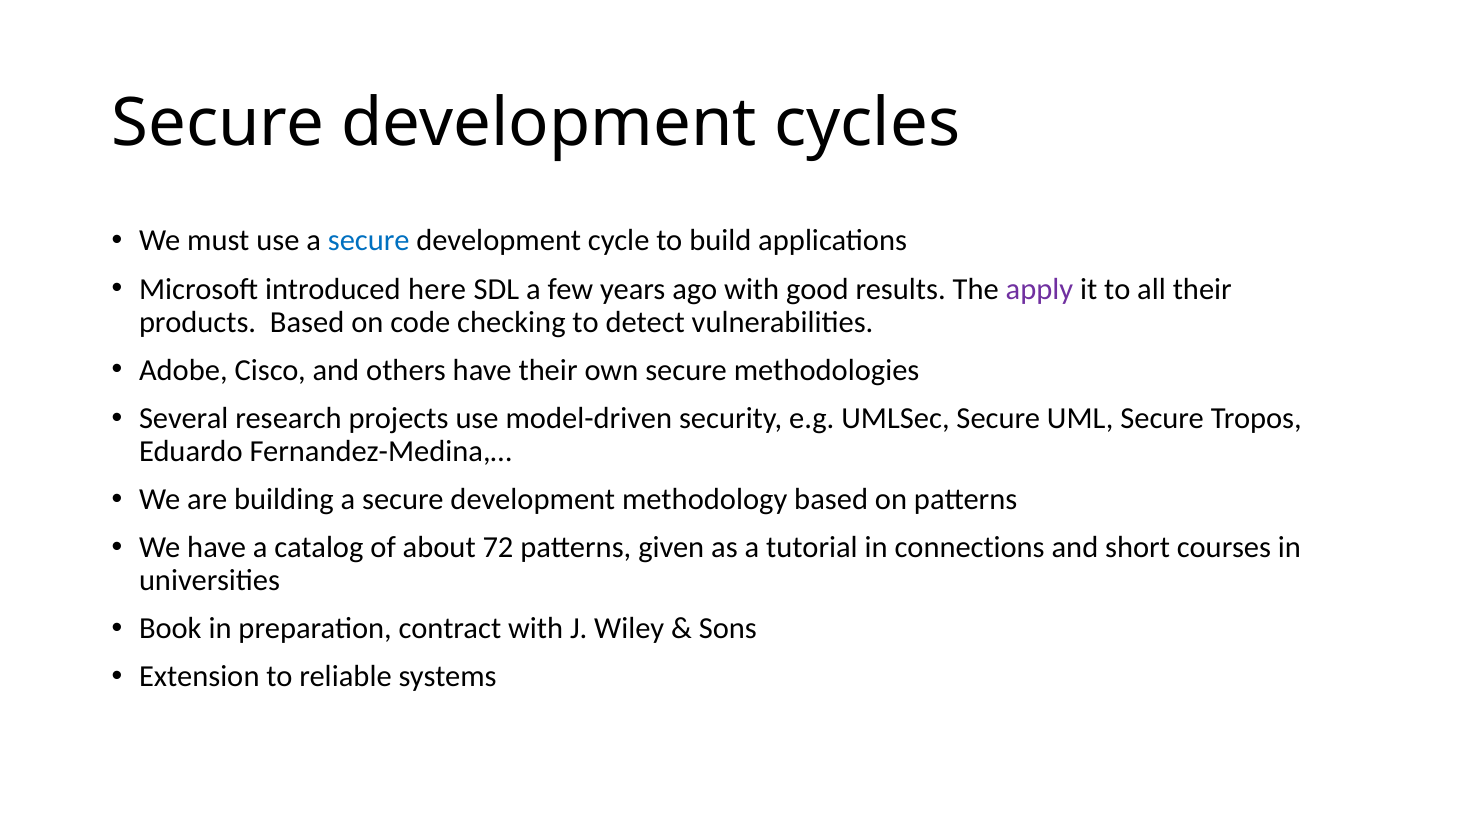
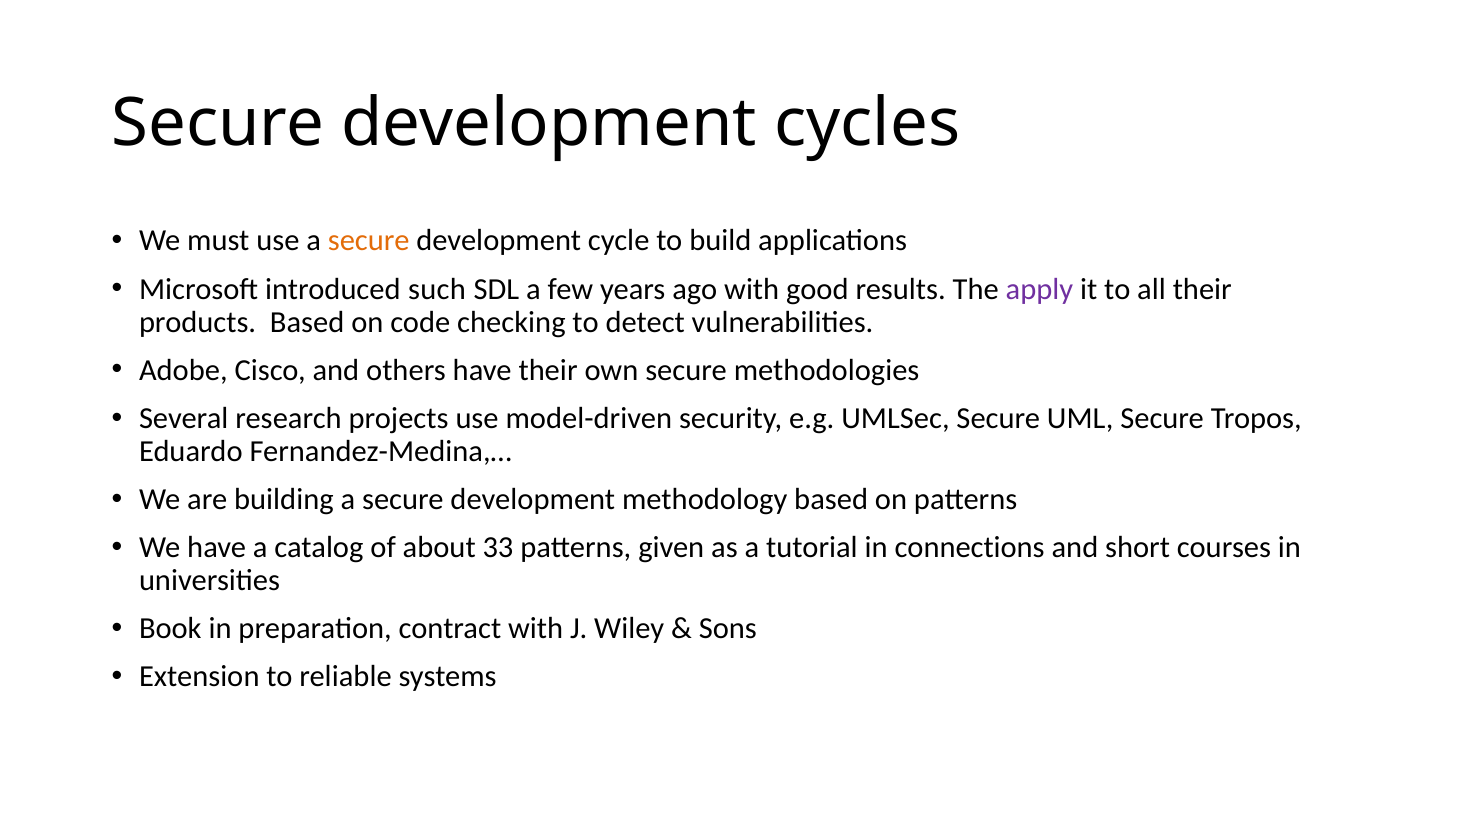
secure at (369, 241) colour: blue -> orange
here: here -> such
72: 72 -> 33
